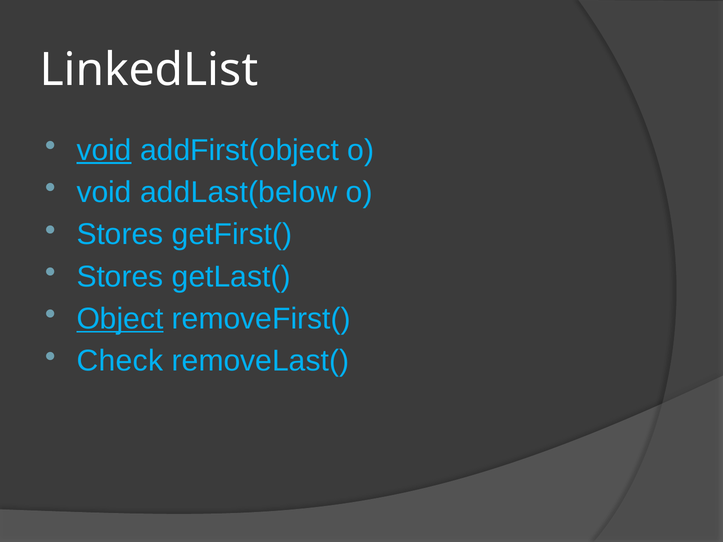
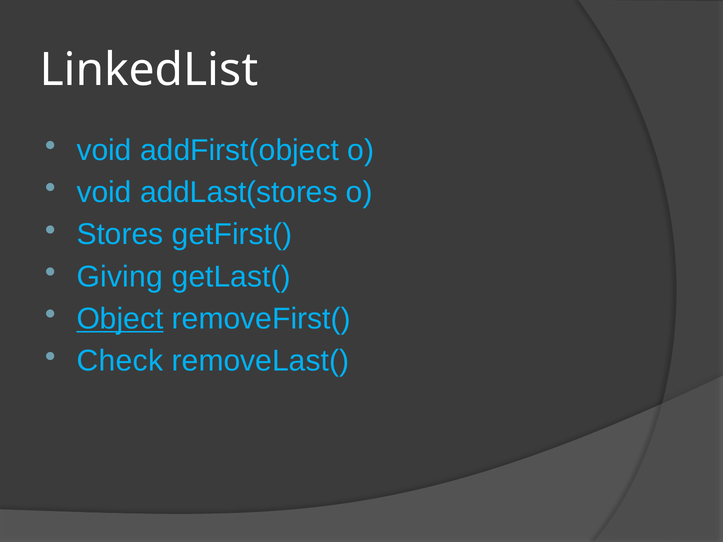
void at (104, 150) underline: present -> none
addLast(below: addLast(below -> addLast(stores
Stores at (120, 277): Stores -> Giving
